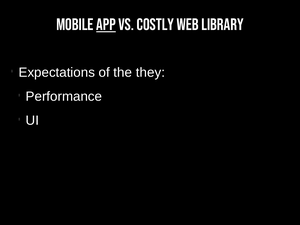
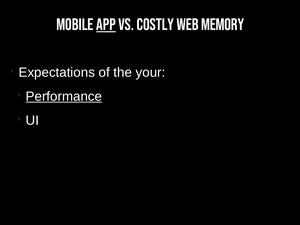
Library: Library -> Memory
they: they -> your
Performance underline: none -> present
